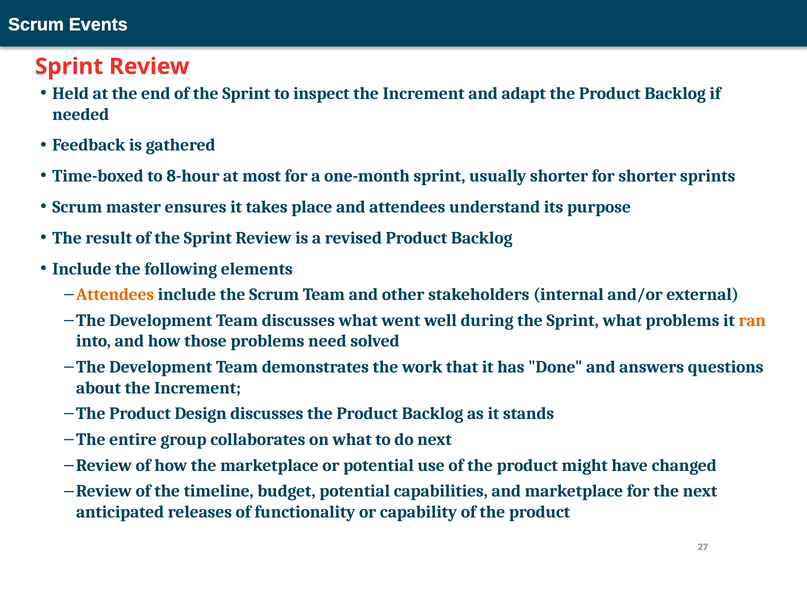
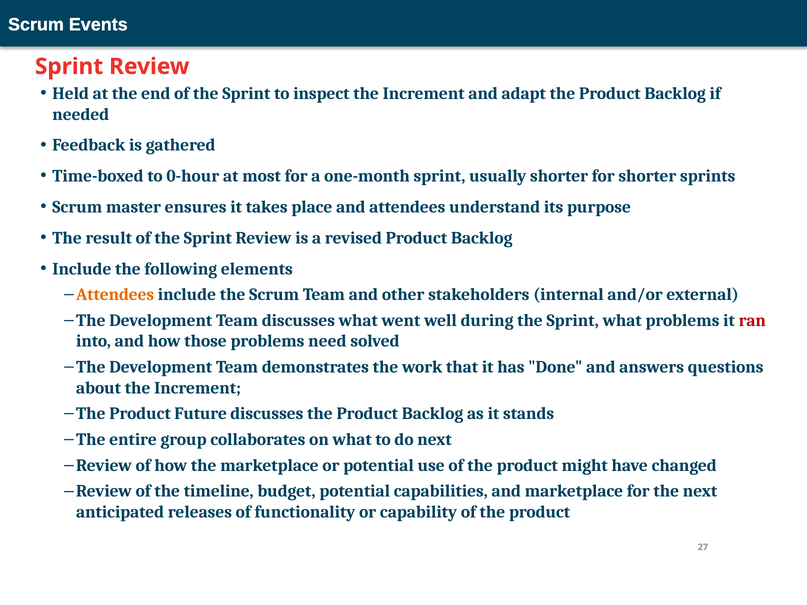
8-hour: 8-hour -> 0-hour
ran colour: orange -> red
Design: Design -> Future
